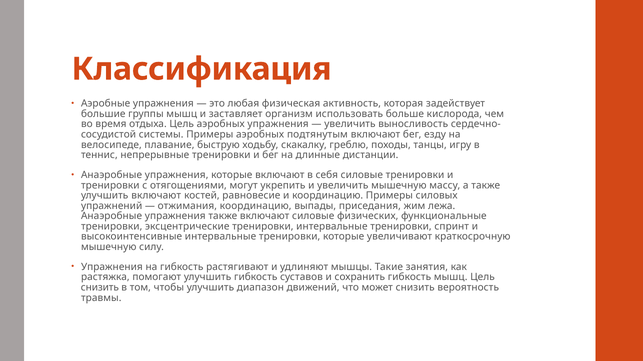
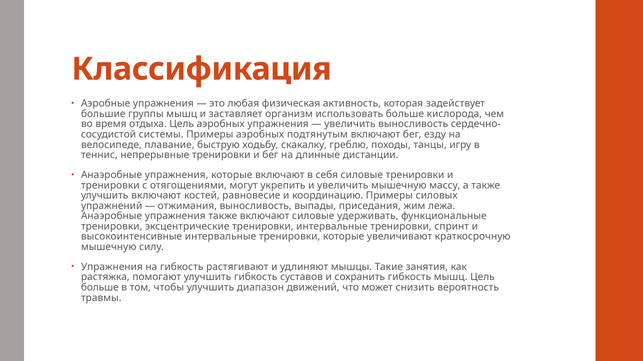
отжимания координацию: координацию -> выносливость
физических: физических -> удерживать
снизить at (100, 288): снизить -> больше
